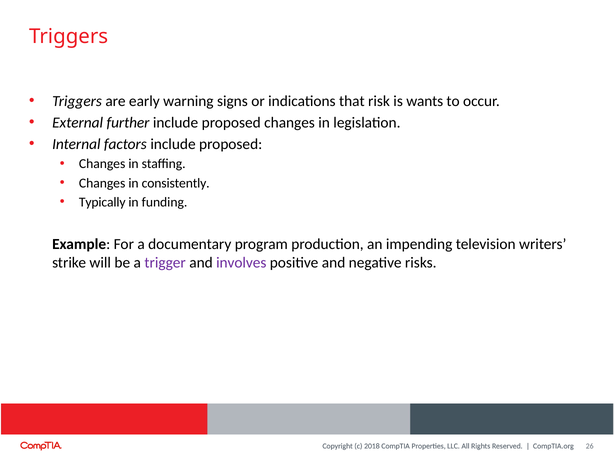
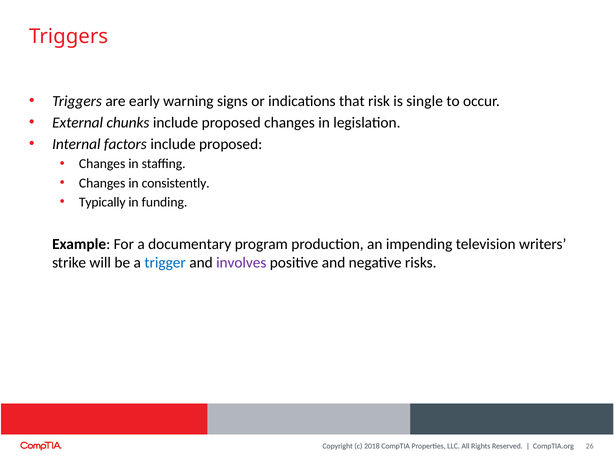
wants: wants -> single
further: further -> chunks
trigger colour: purple -> blue
